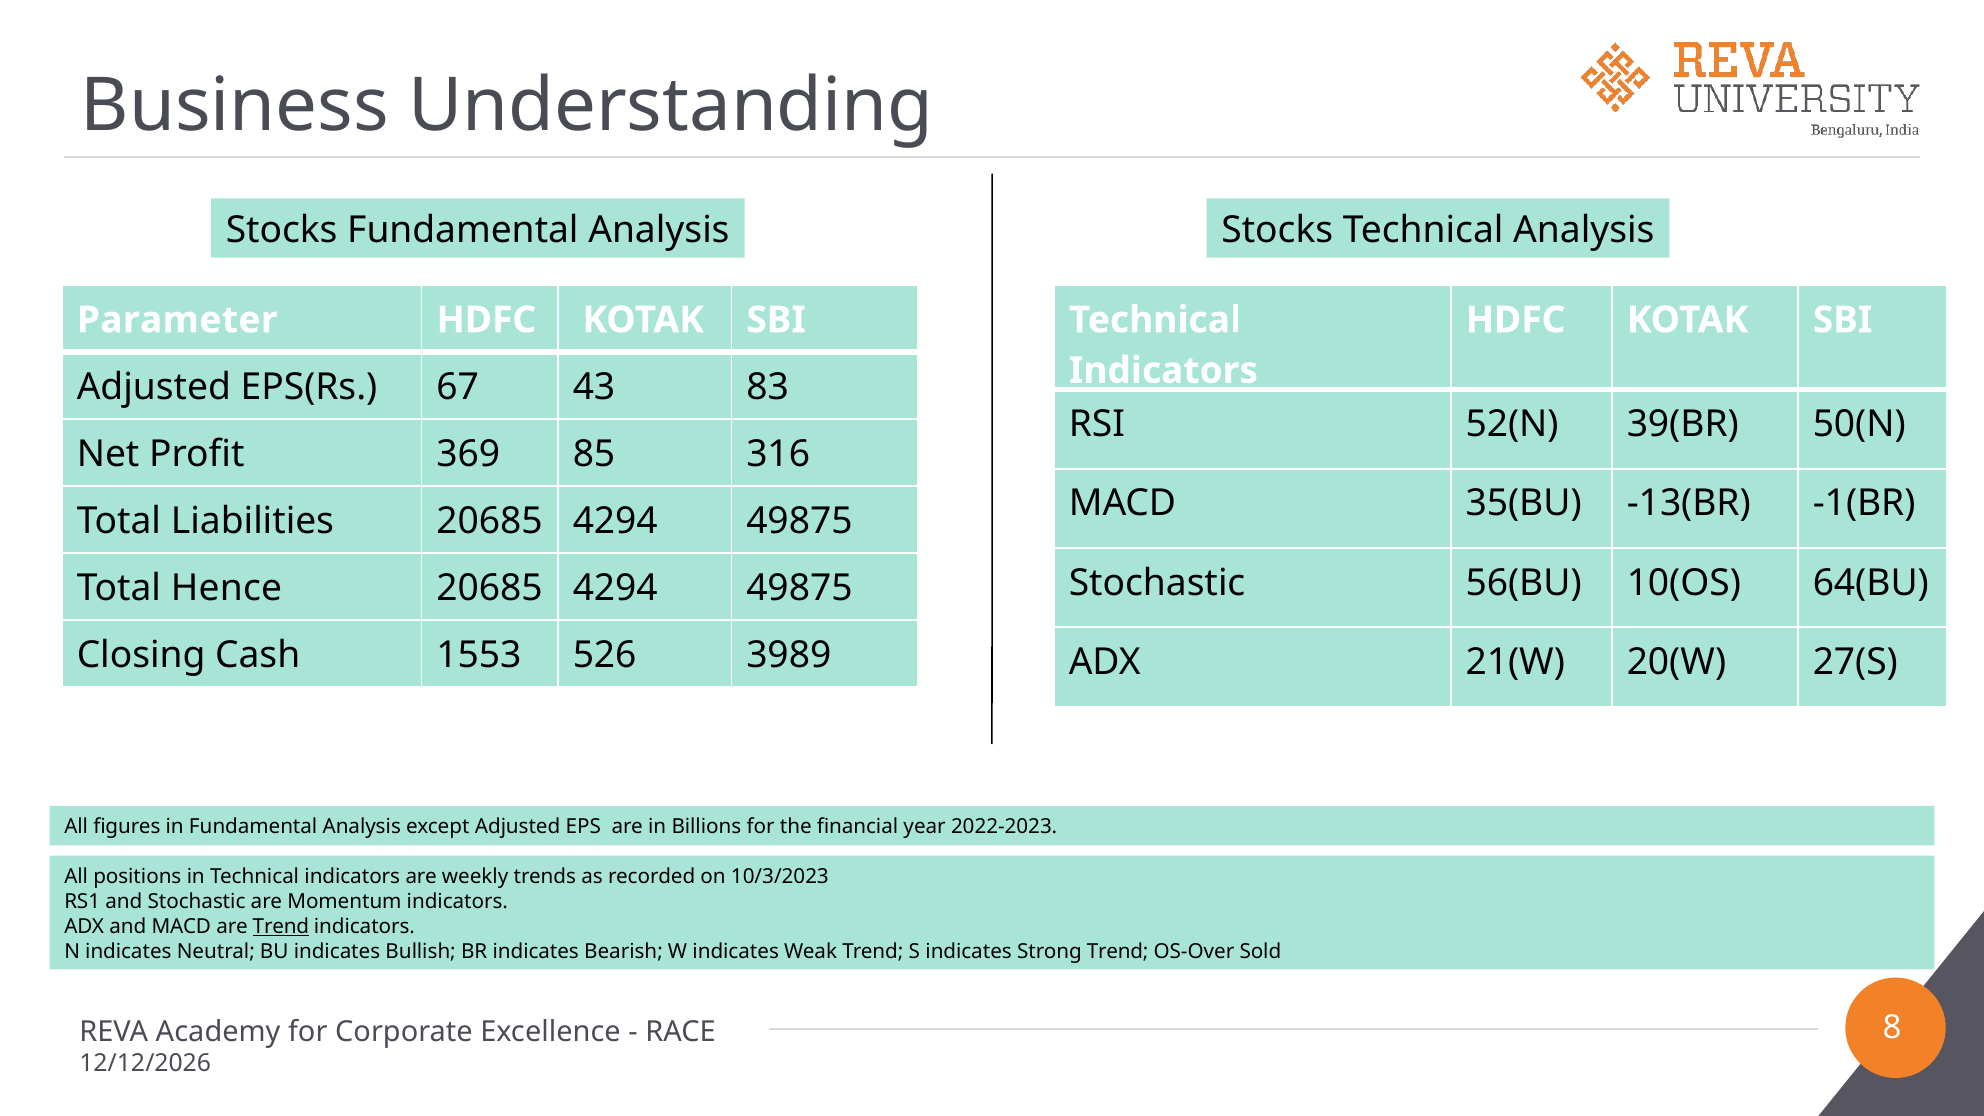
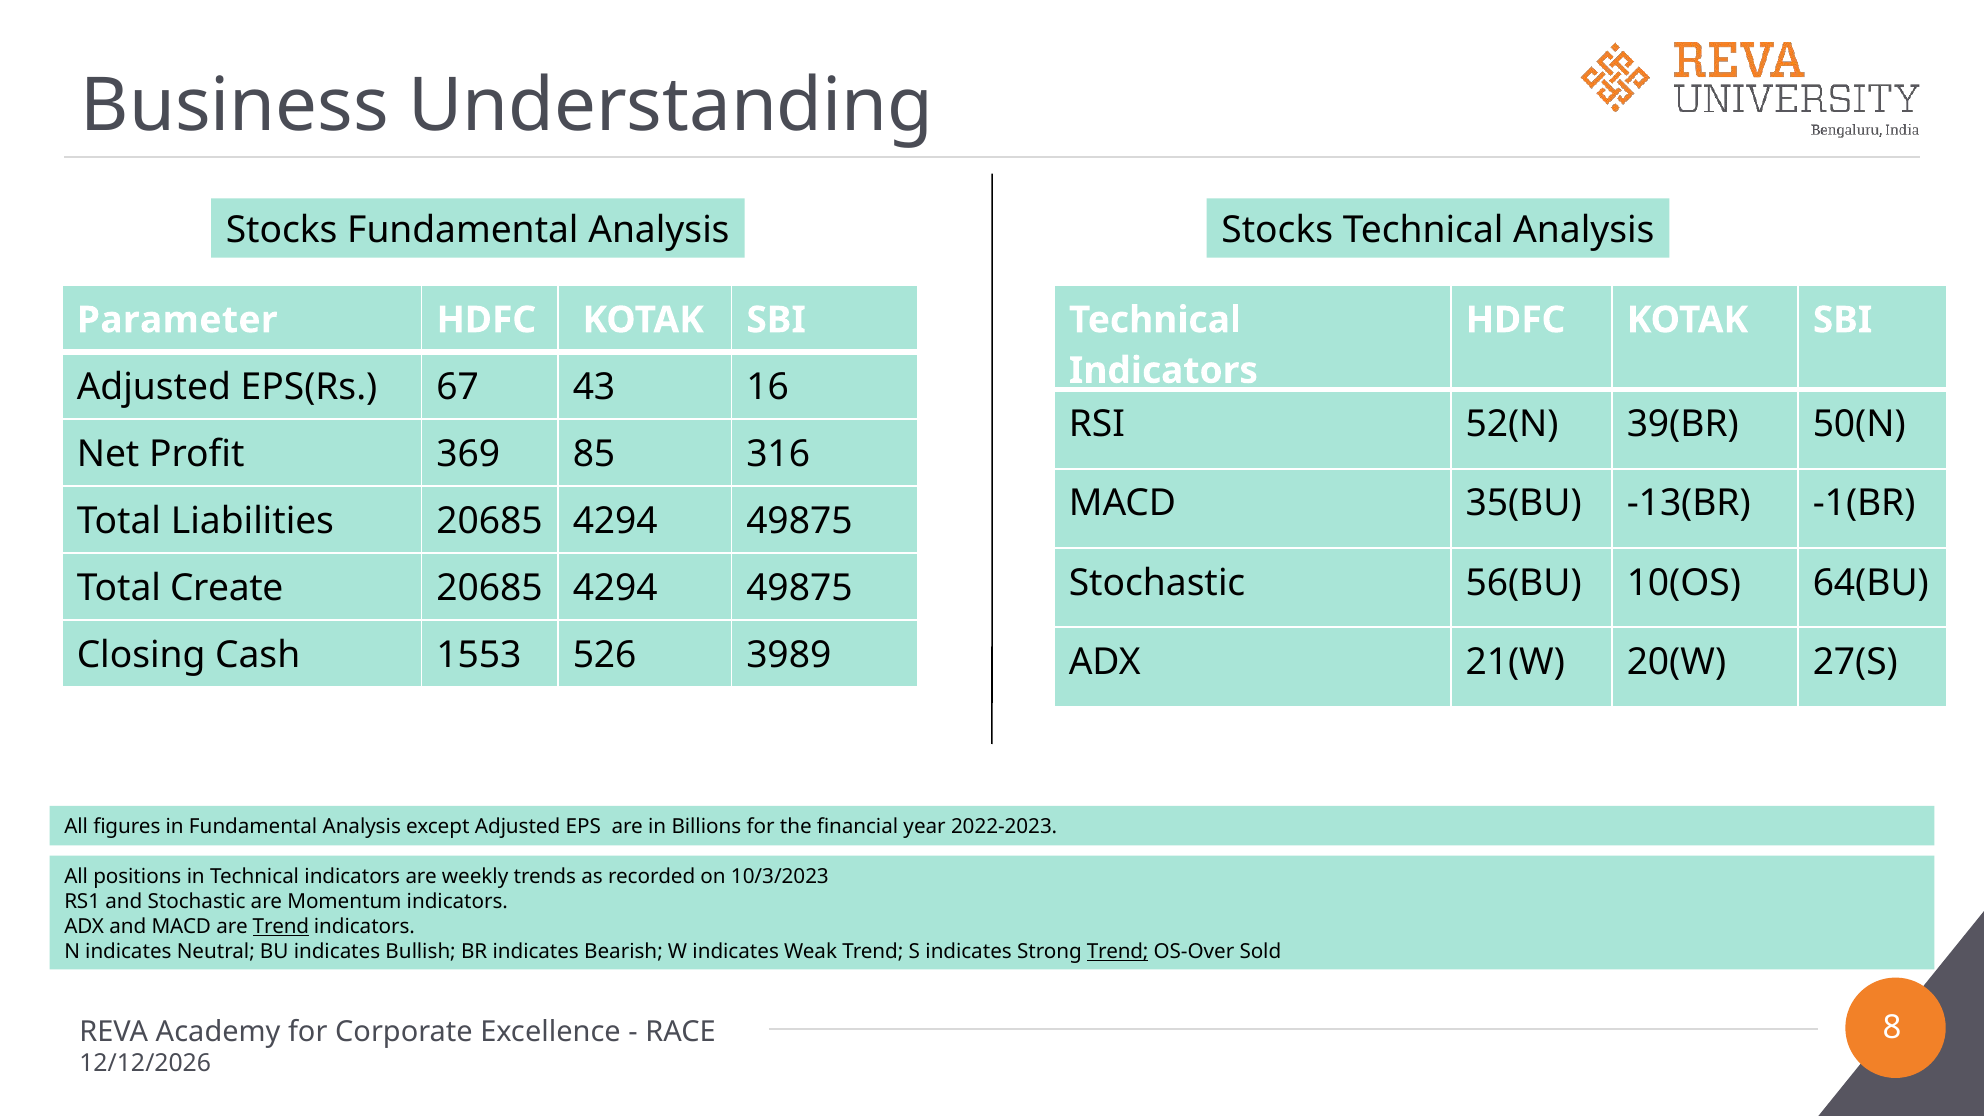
83: 83 -> 16
Hence: Hence -> Create
Trend at (1118, 951) underline: none -> present
